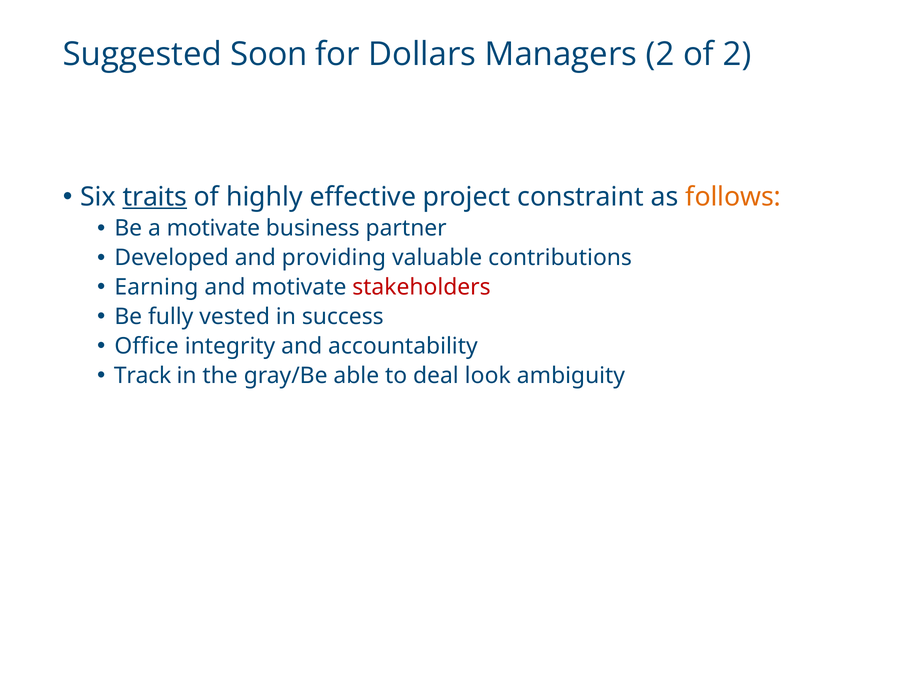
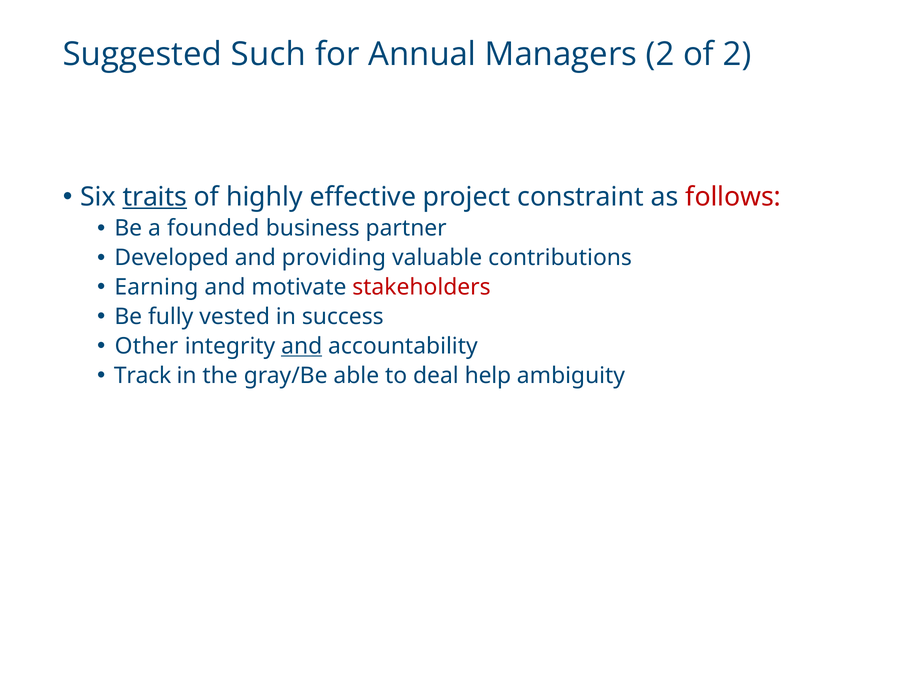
Soon: Soon -> Such
Dollars: Dollars -> Annual
follows colour: orange -> red
a motivate: motivate -> founded
Office: Office -> Other
and at (302, 346) underline: none -> present
look: look -> help
